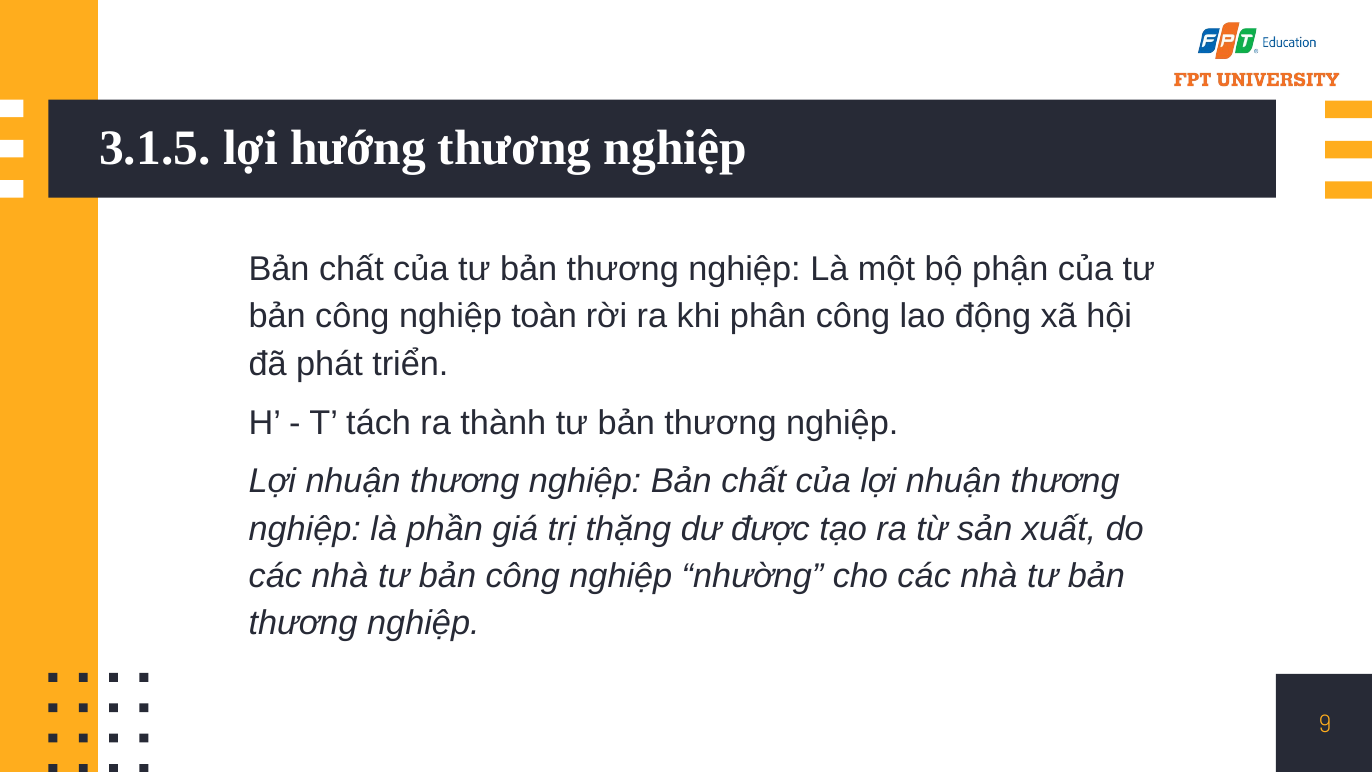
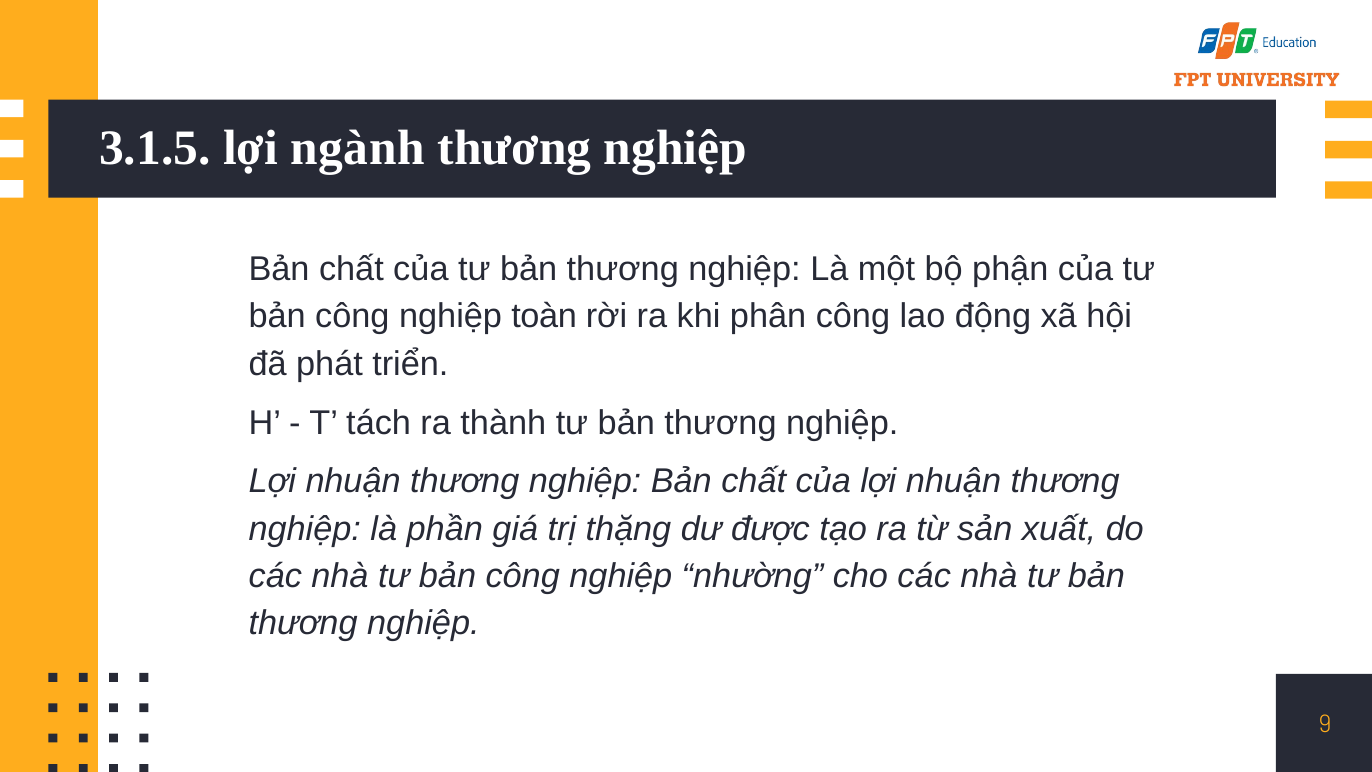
hướng: hướng -> ngành
